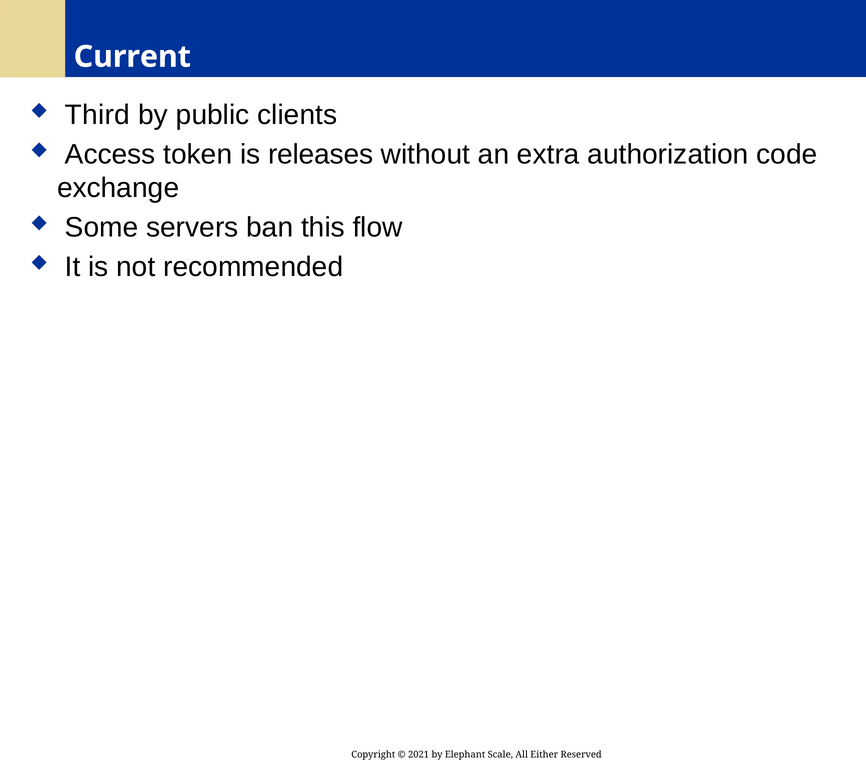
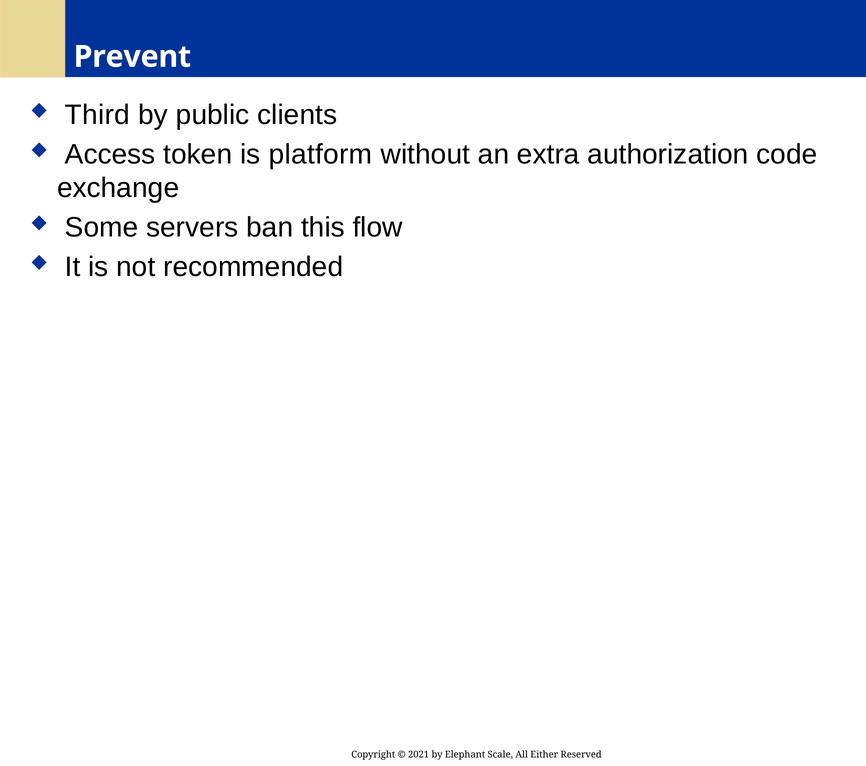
Current: Current -> Prevent
releases: releases -> platform
